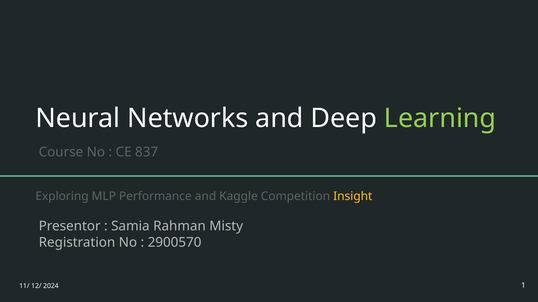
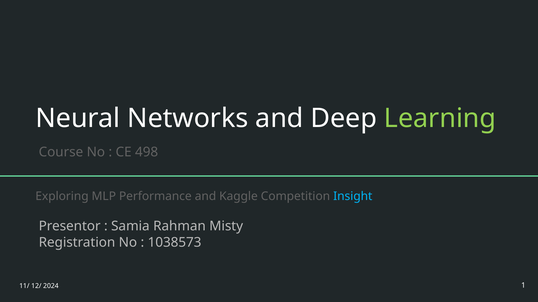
837: 837 -> 498
Insight colour: yellow -> light blue
2900570: 2900570 -> 1038573
